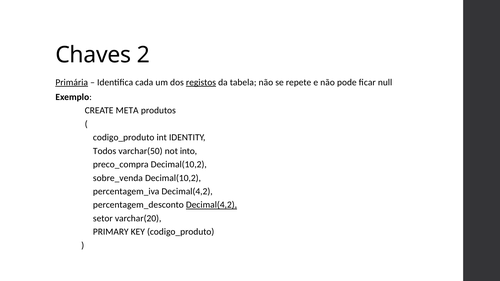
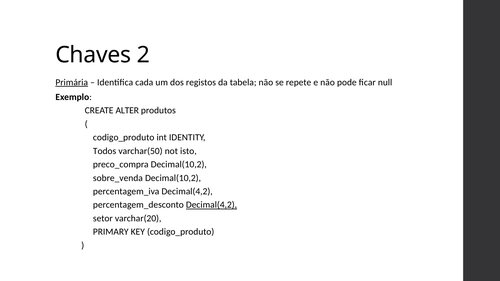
registos underline: present -> none
META: META -> ALTER
into: into -> isto
